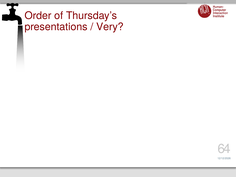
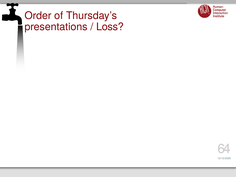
Very: Very -> Loss
